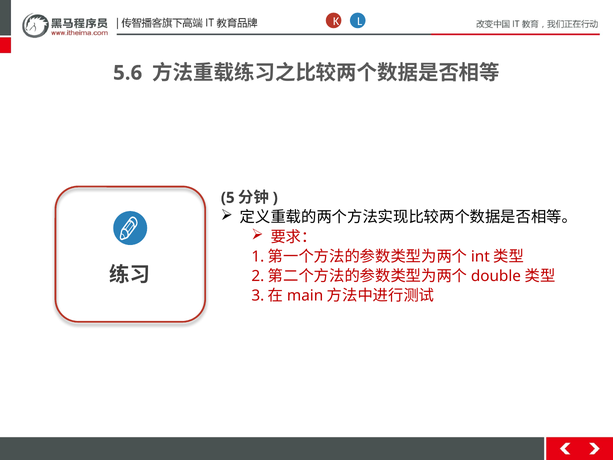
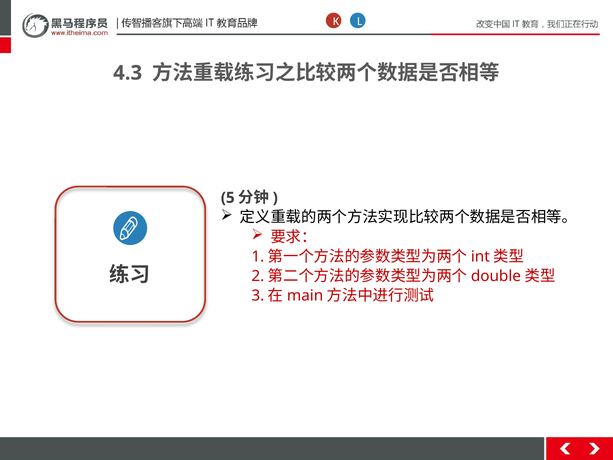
5.6: 5.6 -> 4.3
